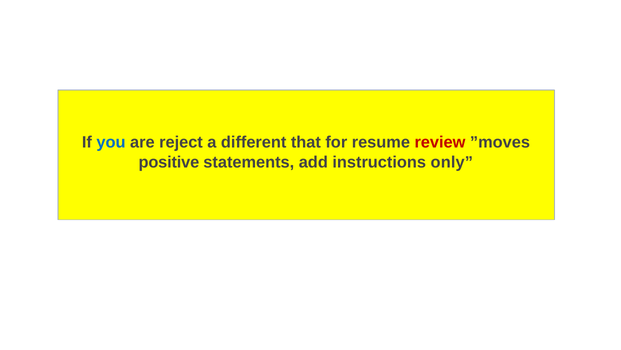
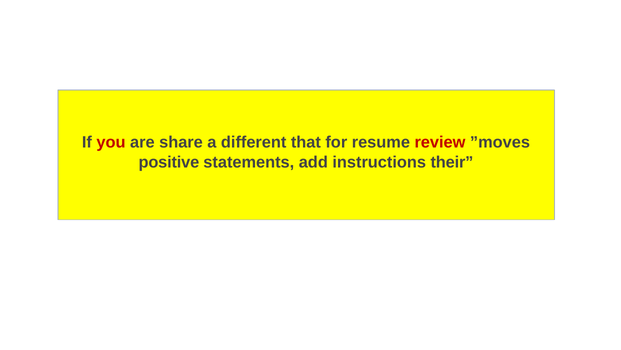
you colour: blue -> red
reject: reject -> share
only: only -> their
